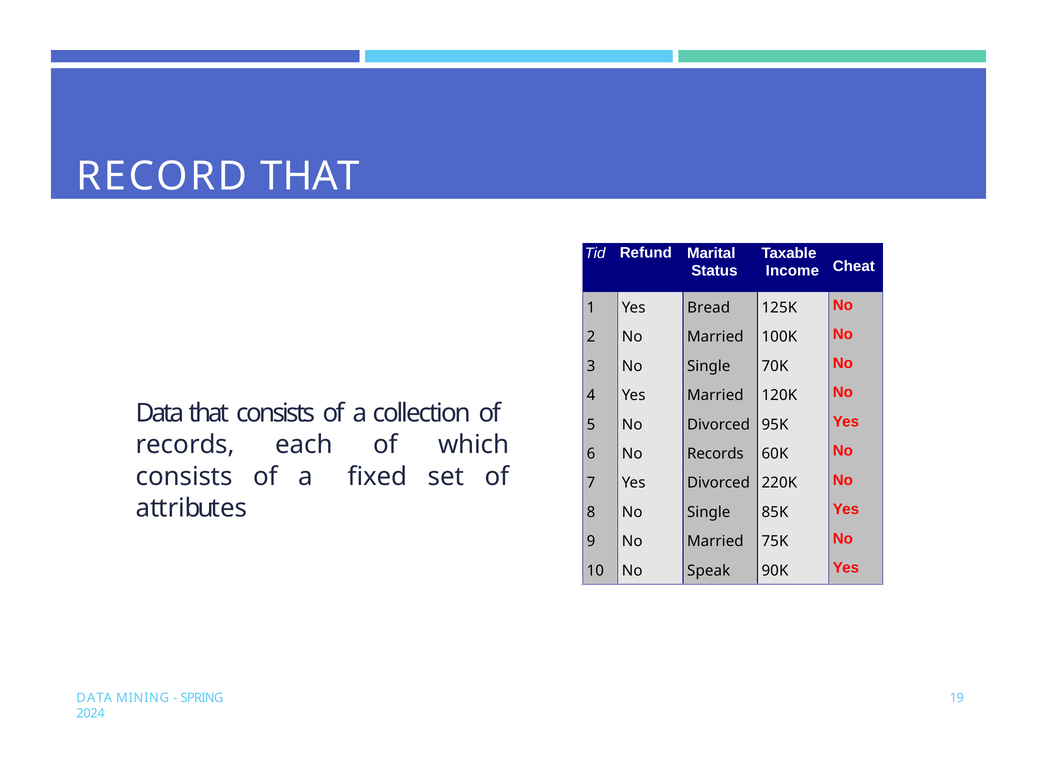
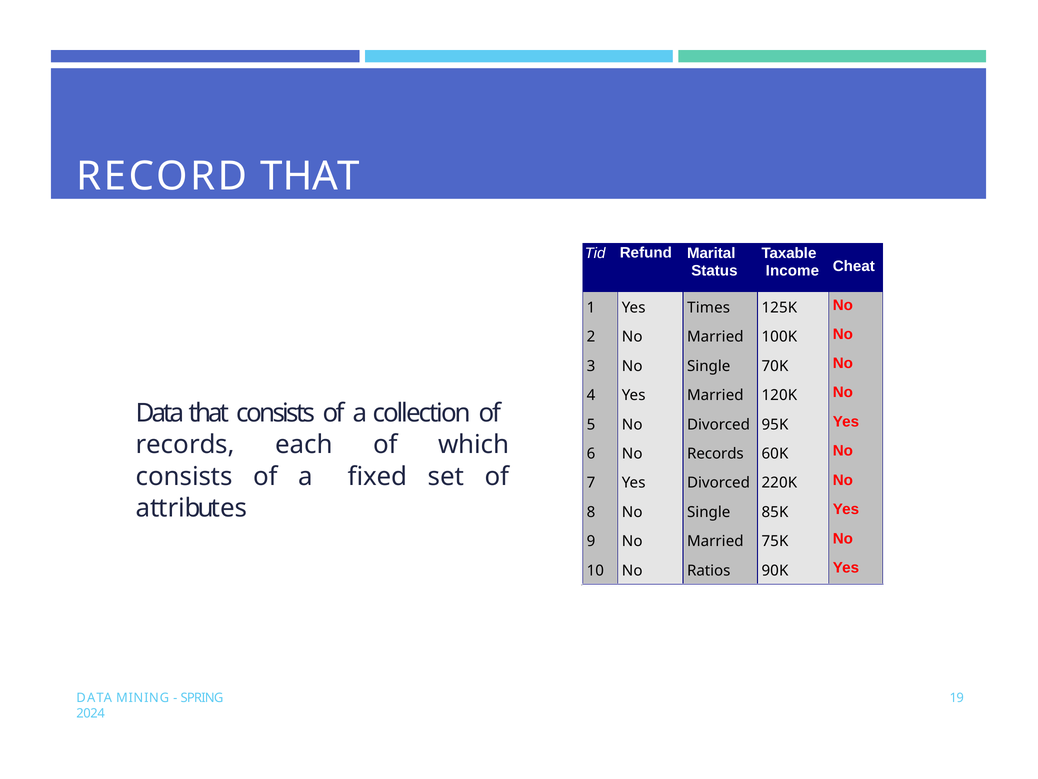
Bread: Bread -> Times
Speak: Speak -> Ratios
